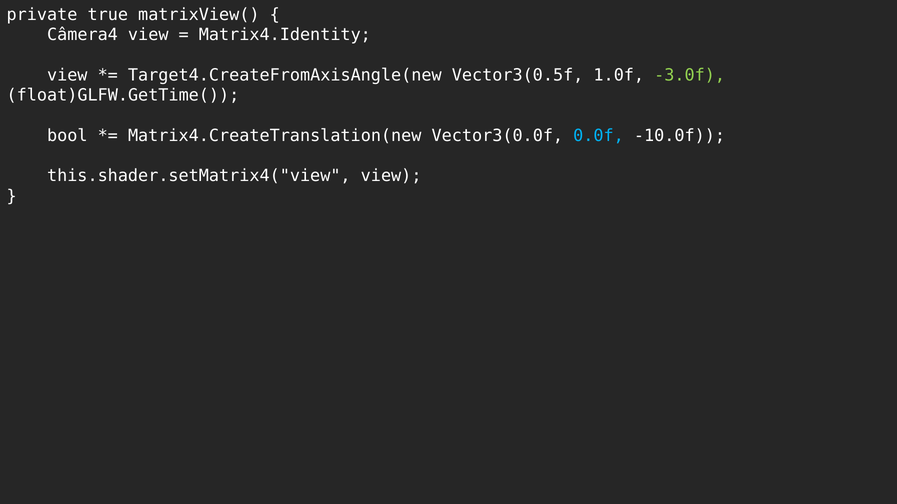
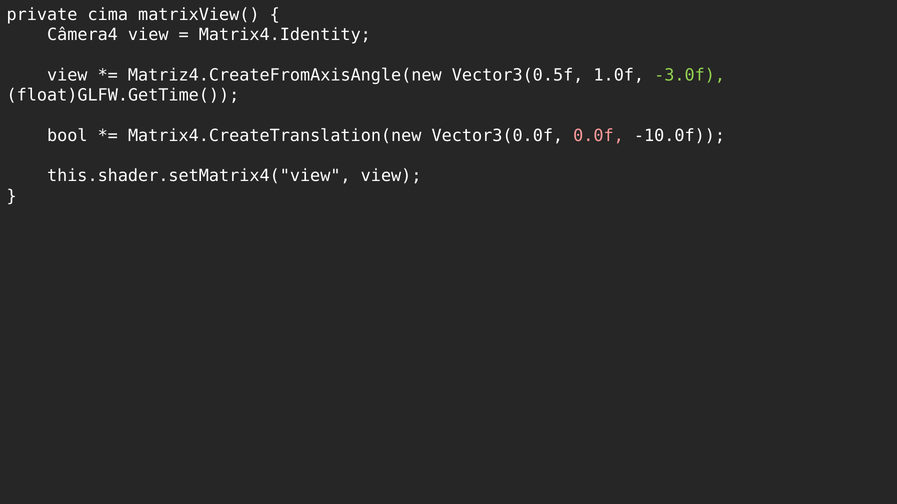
true: true -> cima
Target4.CreateFromAxisAngle(new: Target4.CreateFromAxisAngle(new -> Matriz4.CreateFromAxisAngle(new
0.0f colour: light blue -> pink
